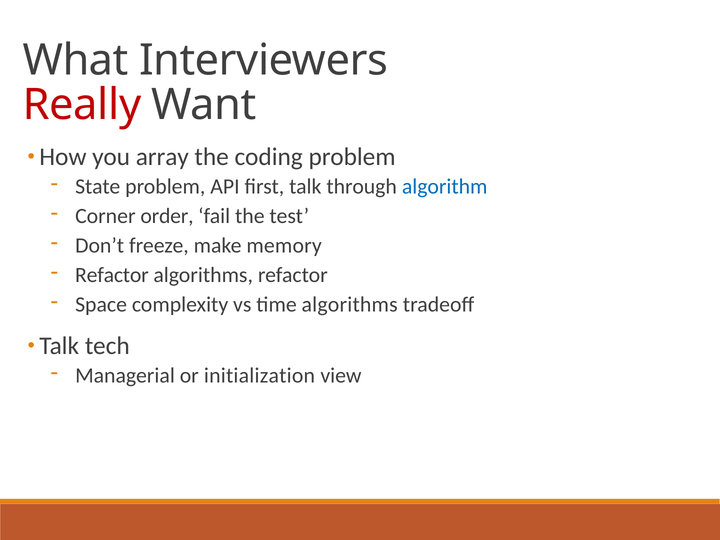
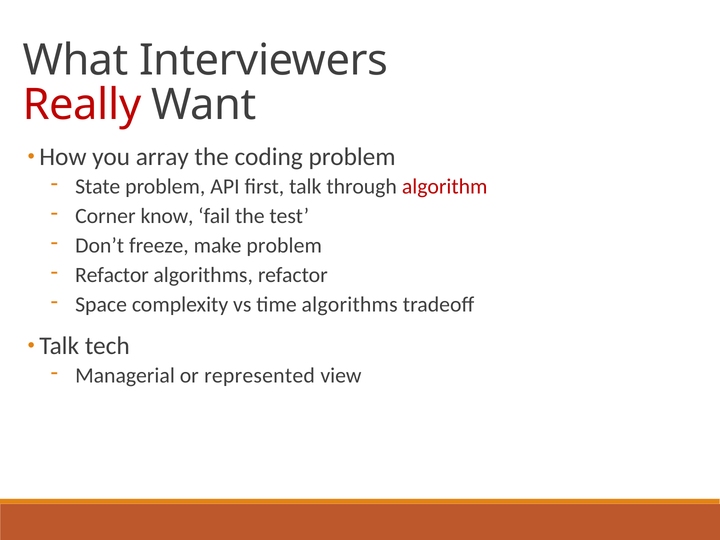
algorithm colour: blue -> red
order: order -> know
make memory: memory -> problem
initialization: initialization -> represented
